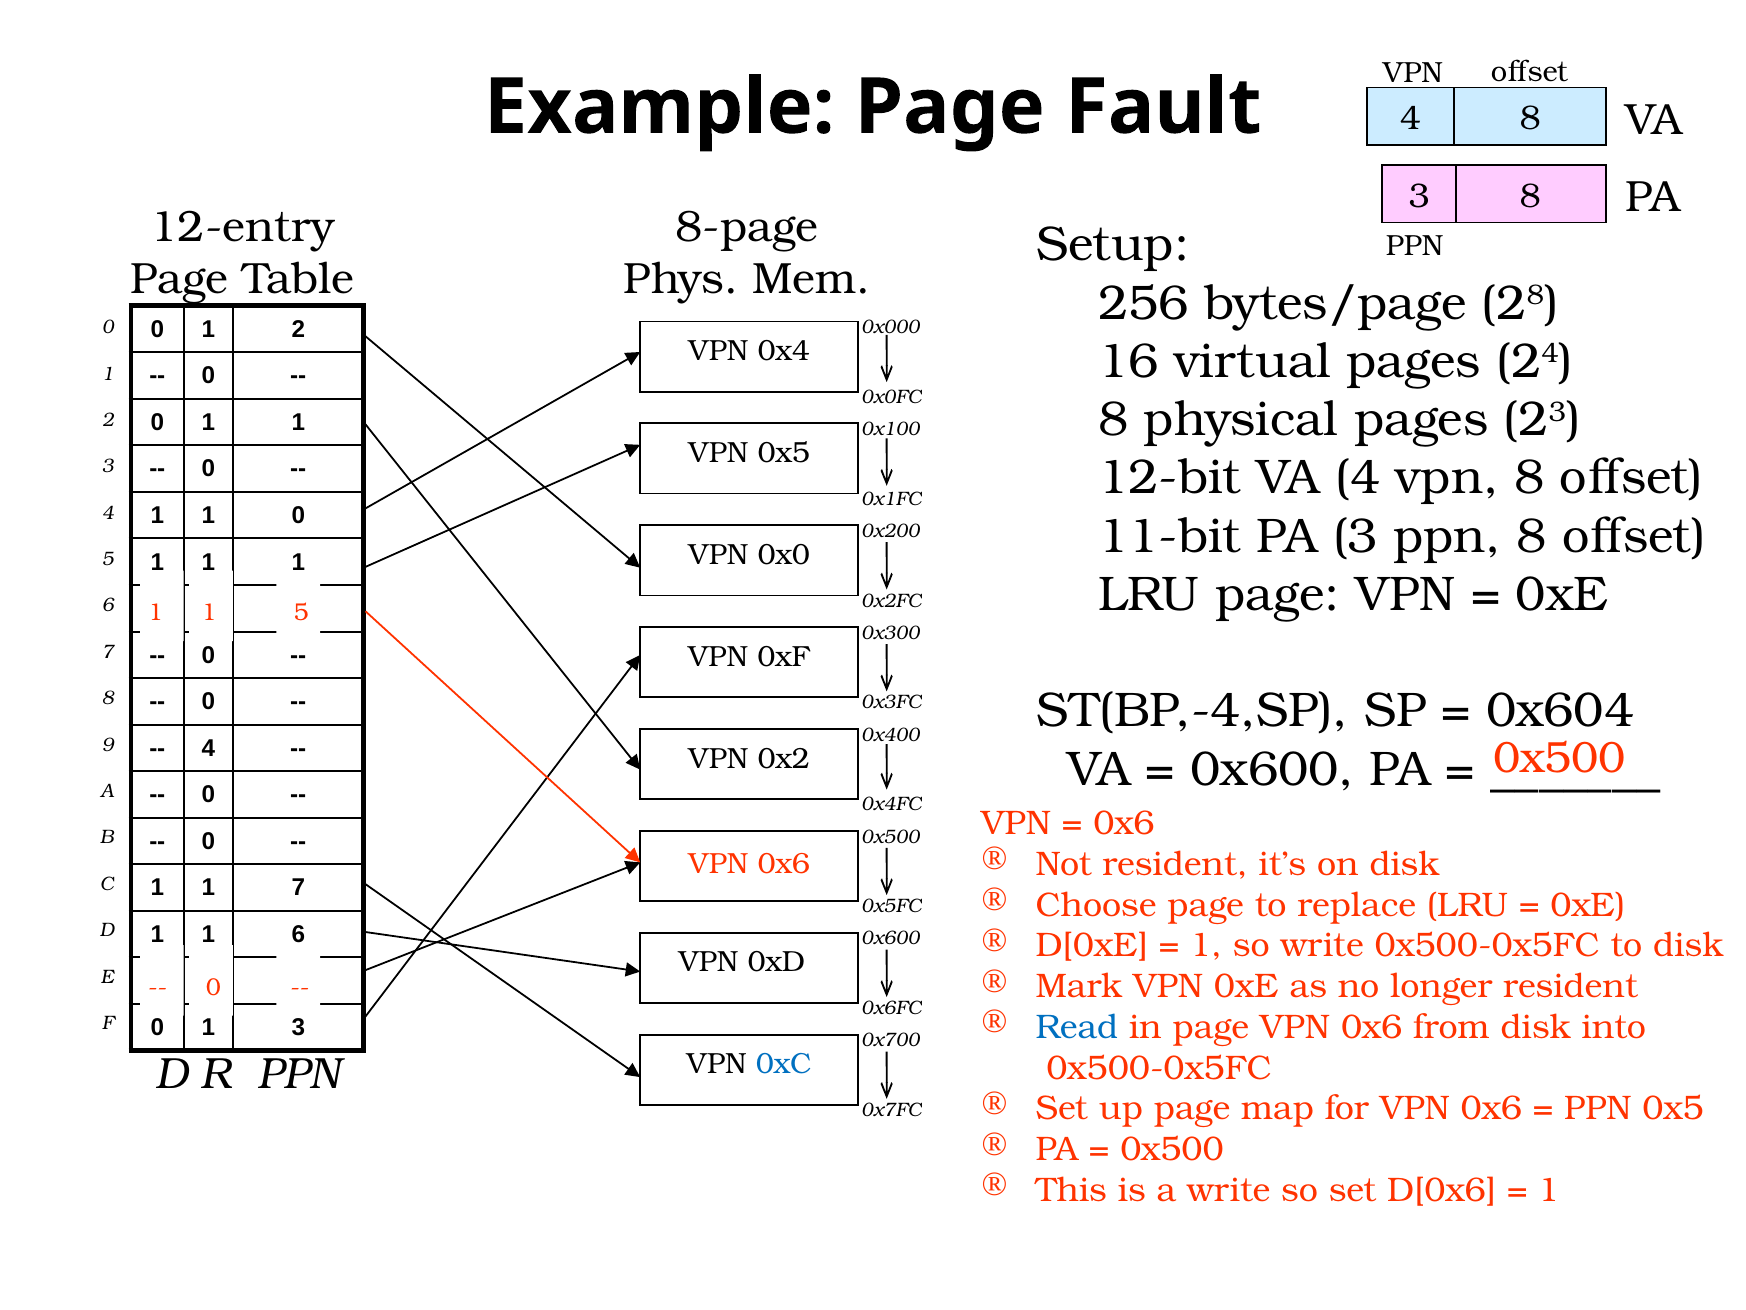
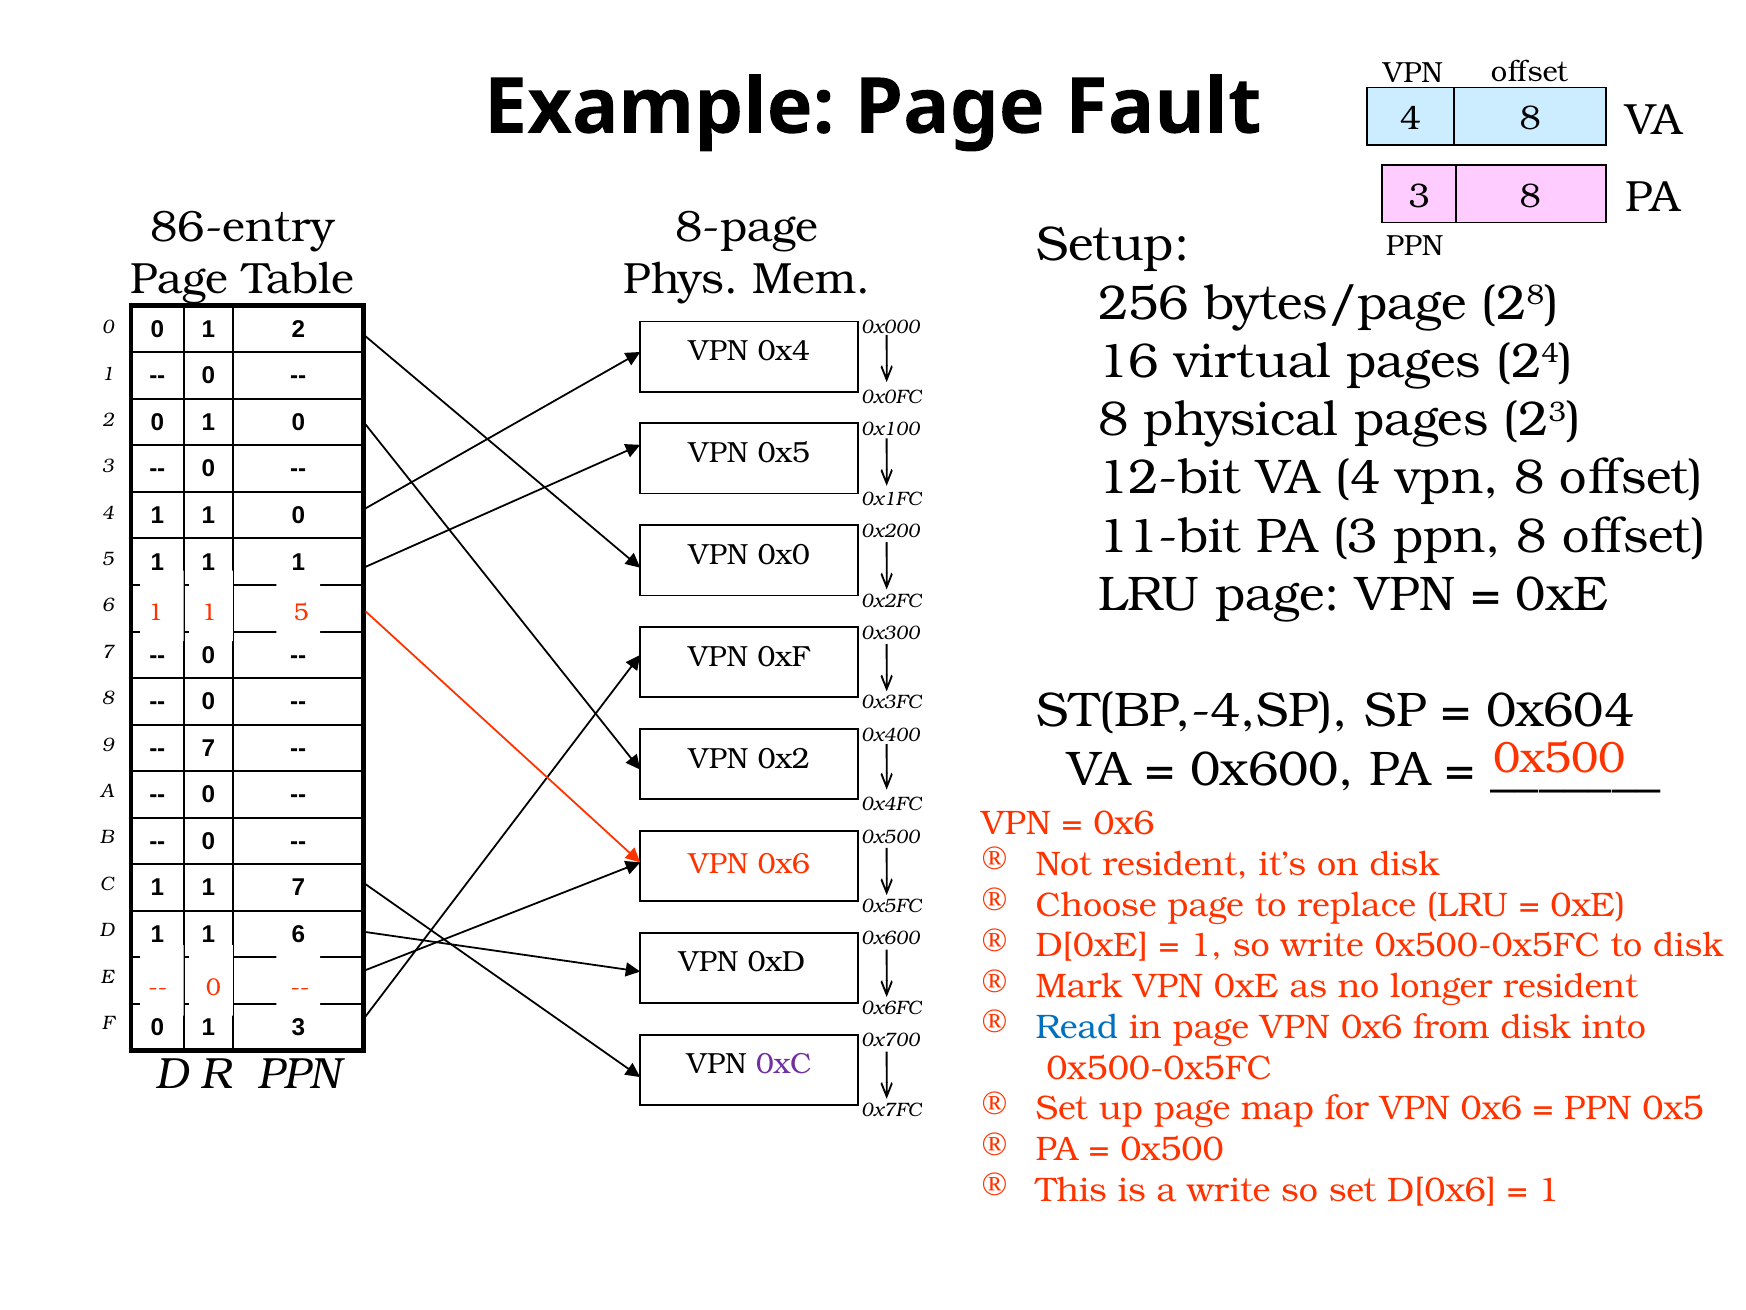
12-entry: 12-entry -> 86-entry
1 at (298, 422): 1 -> 0
4 at (208, 748): 4 -> 7
0xC colour: blue -> purple
